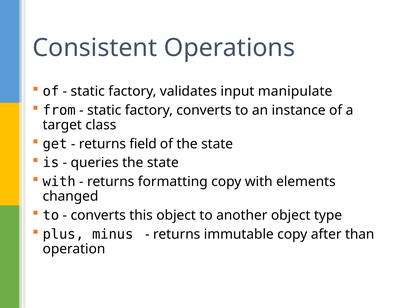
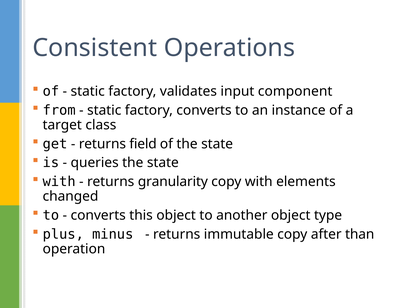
manipulate: manipulate -> component
formatting: formatting -> granularity
